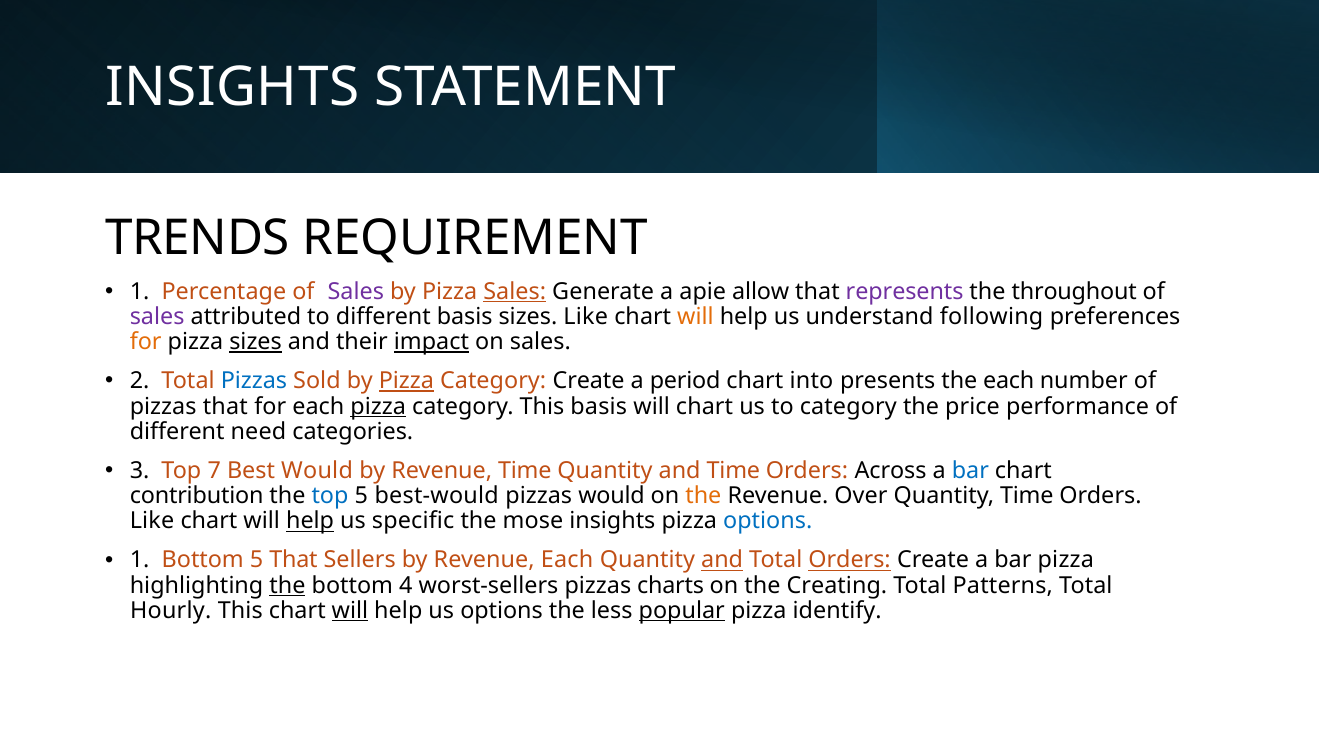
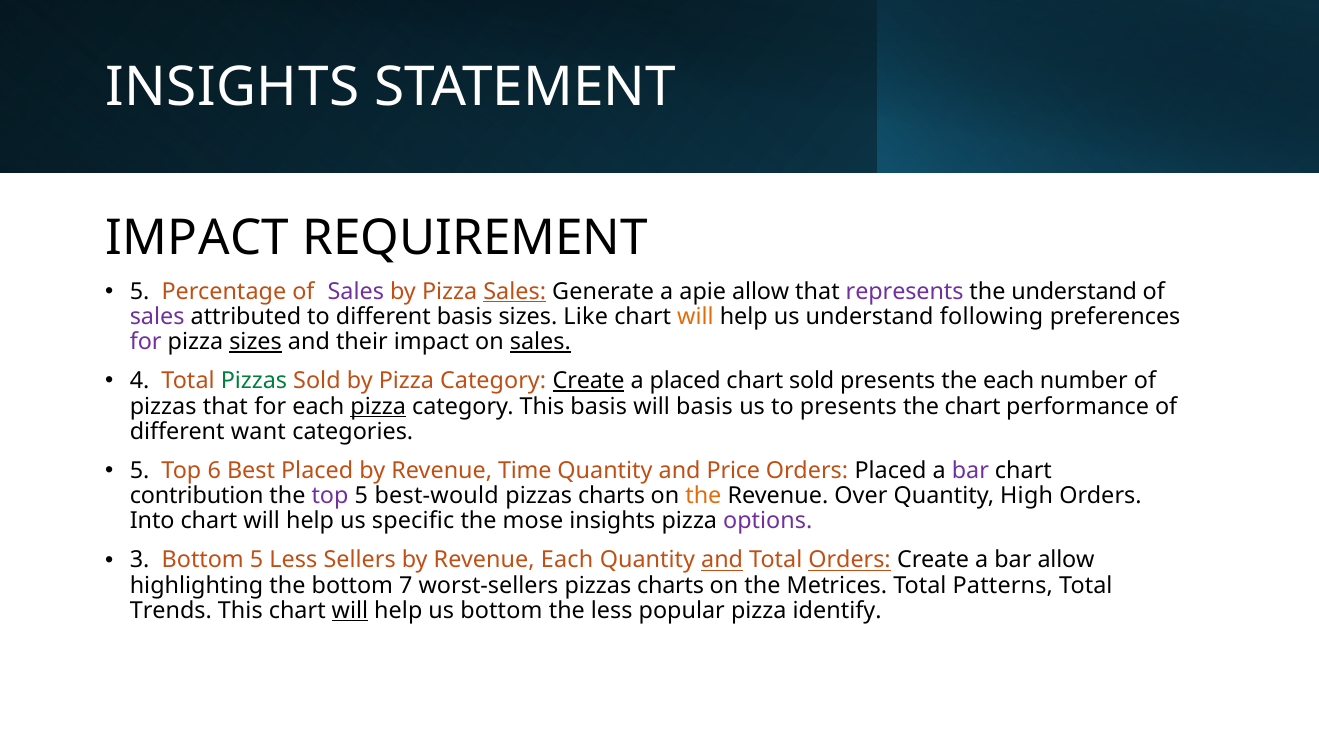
TRENDS at (198, 238): TRENDS -> IMPACT
1 at (140, 291): 1 -> 5
the throughout: throughout -> understand
for at (146, 342) colour: orange -> purple
impact at (431, 342) underline: present -> none
sales at (540, 342) underline: none -> present
2: 2 -> 4
Pizzas at (254, 381) colour: blue -> green
Pizza at (406, 381) underline: present -> none
Create at (589, 381) underline: none -> present
a period: period -> placed
chart into: into -> sold
will chart: chart -> basis
to category: category -> presents
the price: price -> chart
need: need -> want
3 at (140, 471): 3 -> 5
7: 7 -> 6
Best Would: Would -> Placed
and Time: Time -> Price
Orders Across: Across -> Placed
bar at (970, 471) colour: blue -> purple
top at (330, 496) colour: blue -> purple
would at (612, 496): would -> charts
Quantity Time: Time -> High
Like at (152, 521): Like -> Into
help at (310, 521) underline: present -> none
options at (768, 521) colour: blue -> purple
1 at (140, 560): 1 -> 3
5 That: That -> Less
bar pizza: pizza -> allow
the at (287, 585) underline: present -> none
4: 4 -> 7
Creating: Creating -> Metrices
Hourly: Hourly -> Trends
us options: options -> bottom
popular underline: present -> none
